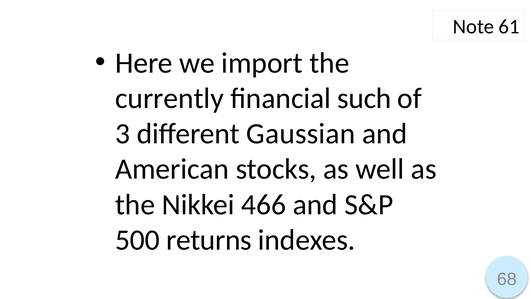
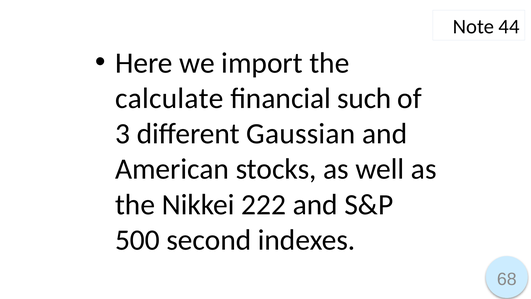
61: 61 -> 44
currently: currently -> calculate
466: 466 -> 222
returns: returns -> second
